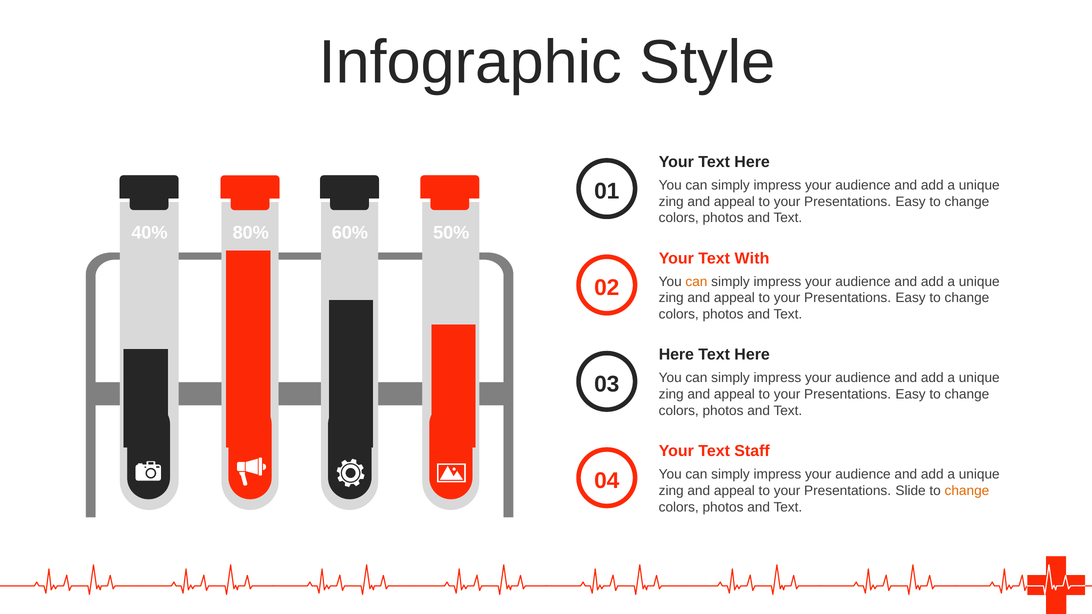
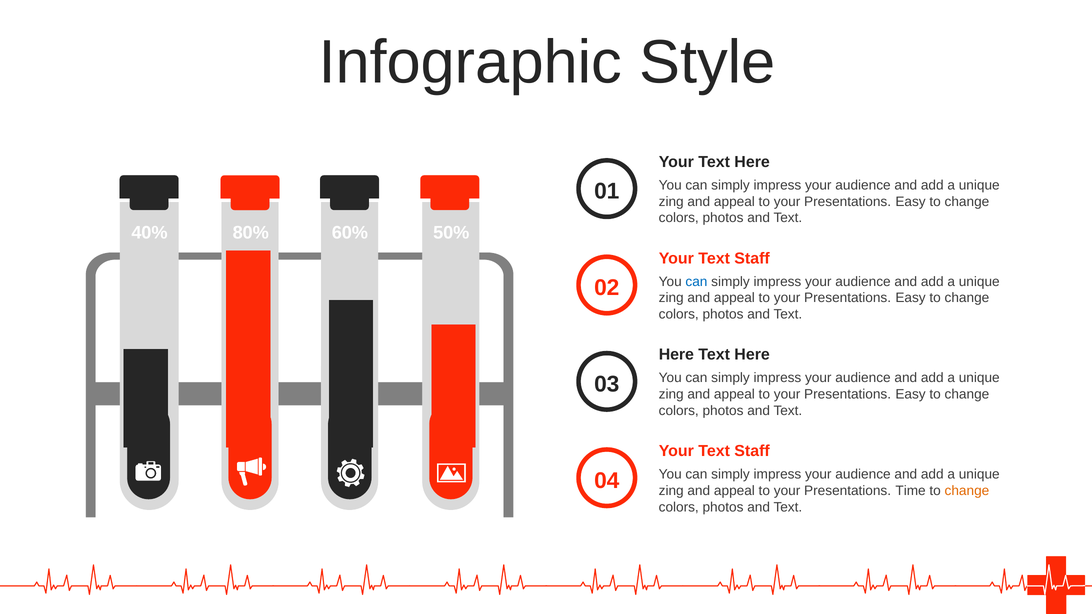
With at (752, 258): With -> Staff
can at (696, 282) colour: orange -> blue
Slide: Slide -> Time
